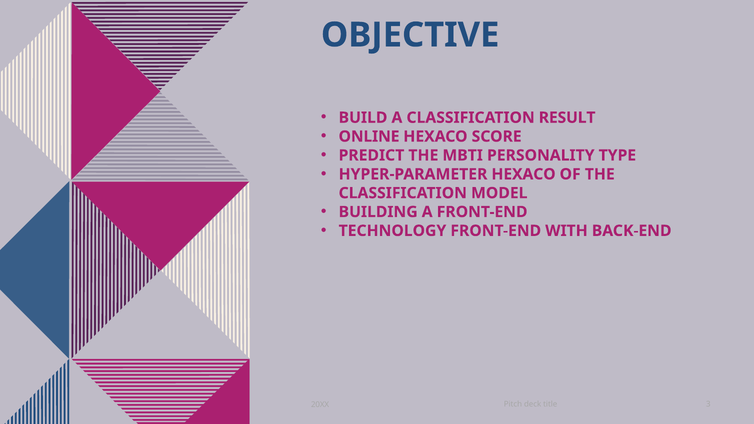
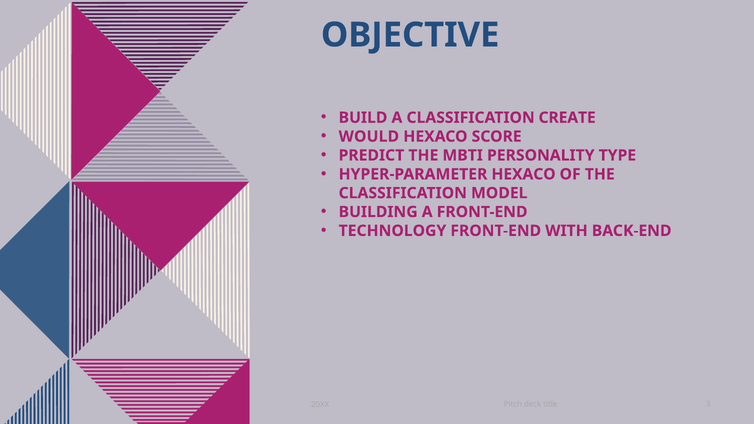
RESULT: RESULT -> CREATE
ONLINE: ONLINE -> WOULD
